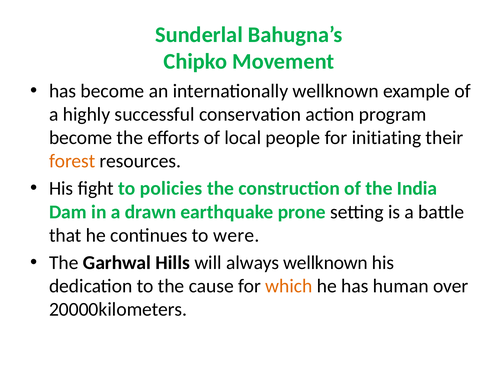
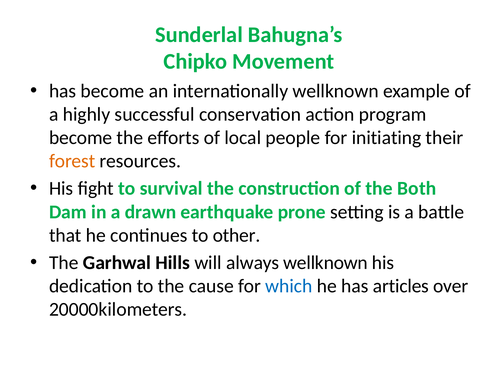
policies: policies -> survival
India: India -> Both
were: were -> other
which colour: orange -> blue
human: human -> articles
